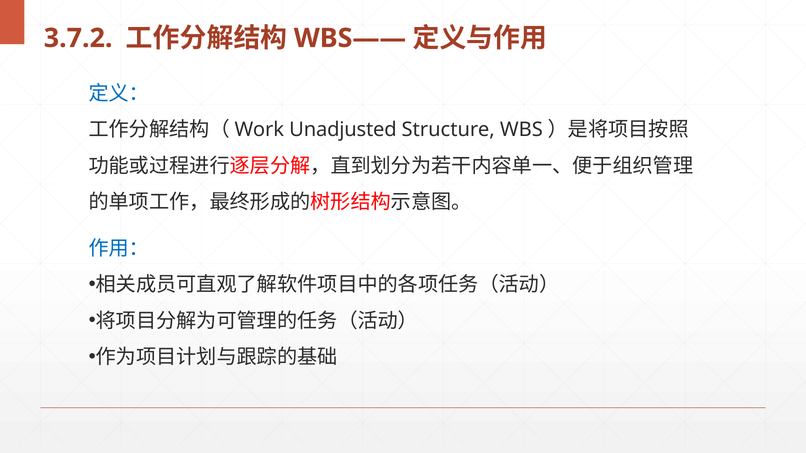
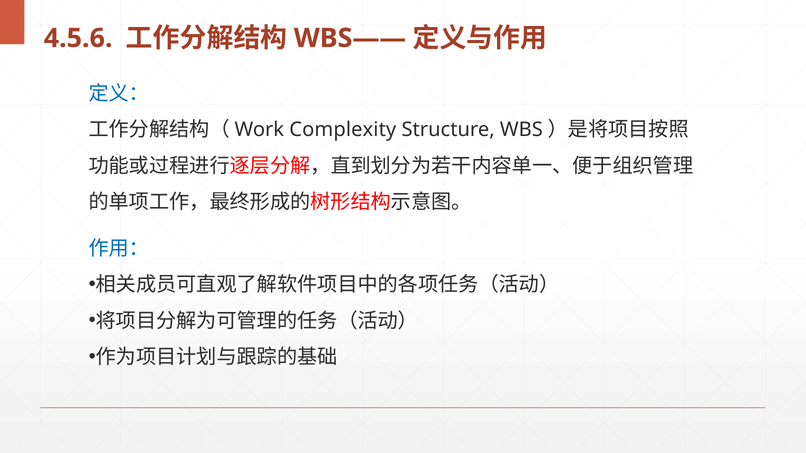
3.7.2: 3.7.2 -> 4.5.6
Unadjusted: Unadjusted -> Complexity
